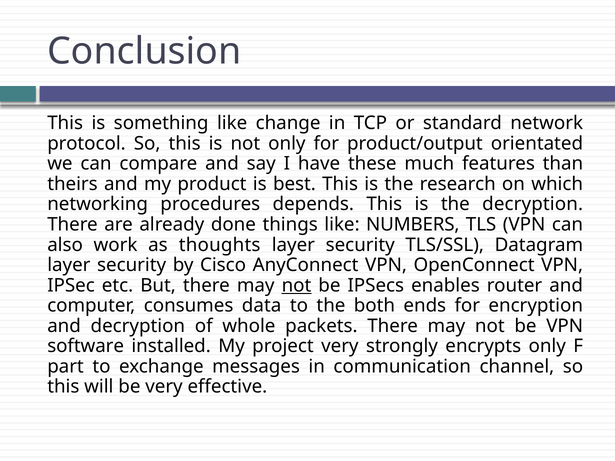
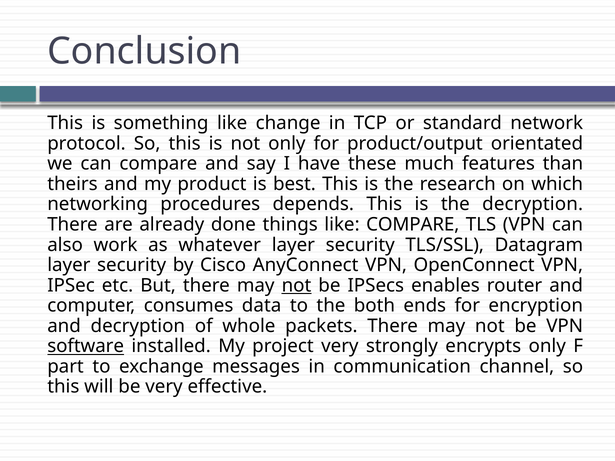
like NUMBERS: NUMBERS -> COMPARE
thoughts: thoughts -> whatever
software underline: none -> present
